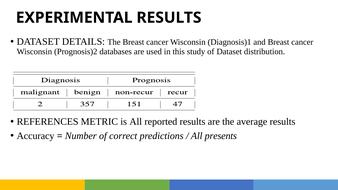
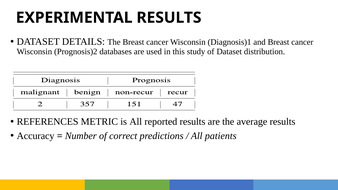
presents: presents -> patients
